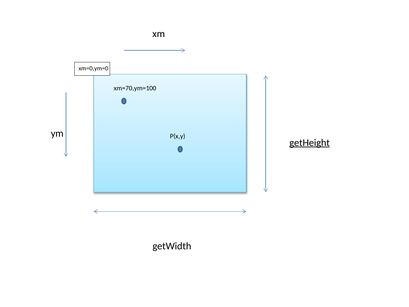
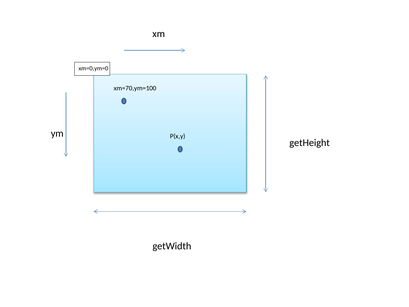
getHeight underline: present -> none
